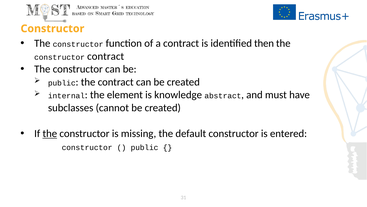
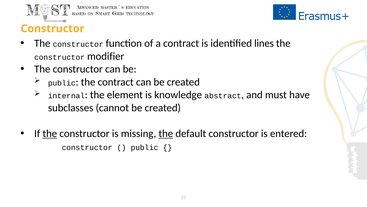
then: then -> lines
constructor contract: contract -> modifier
the at (166, 133) underline: none -> present
